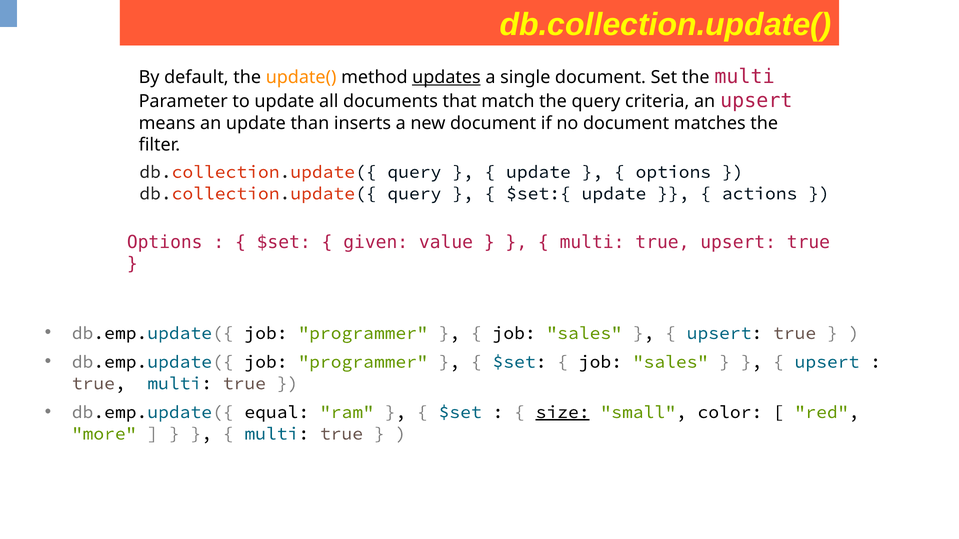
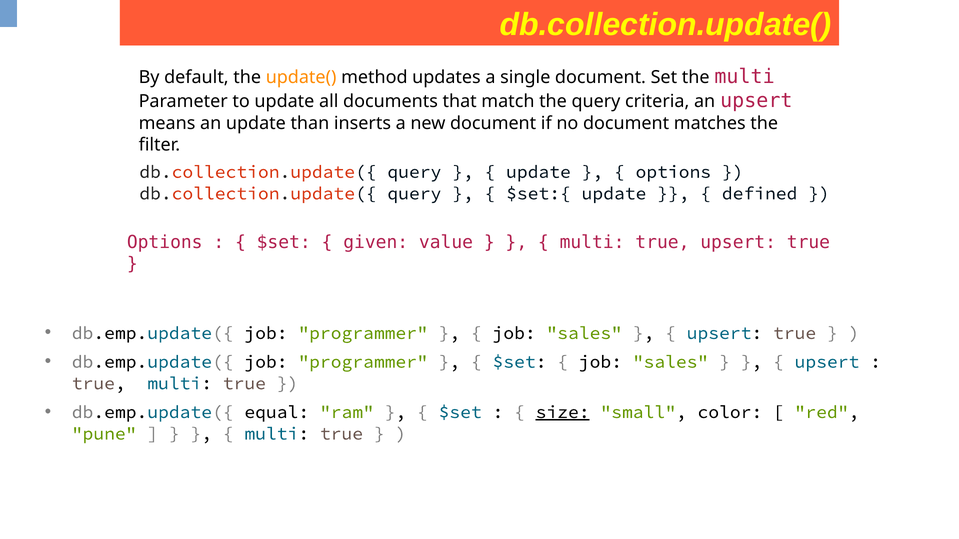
updates underline: present -> none
actions: actions -> defined
more: more -> pune
